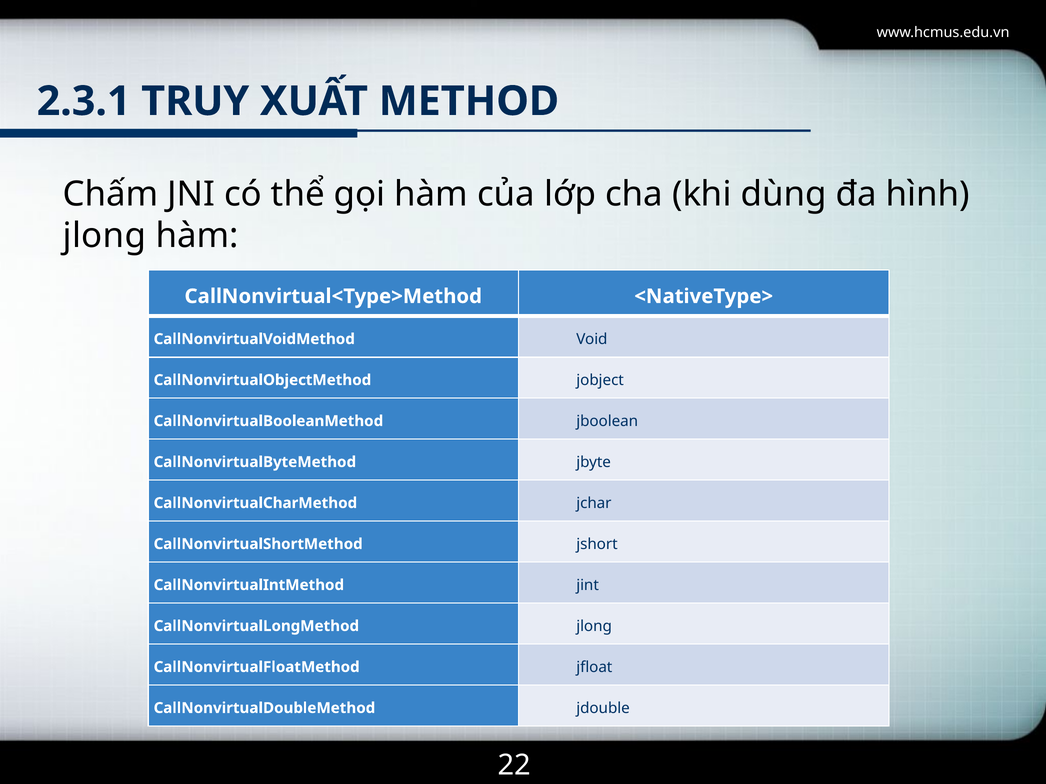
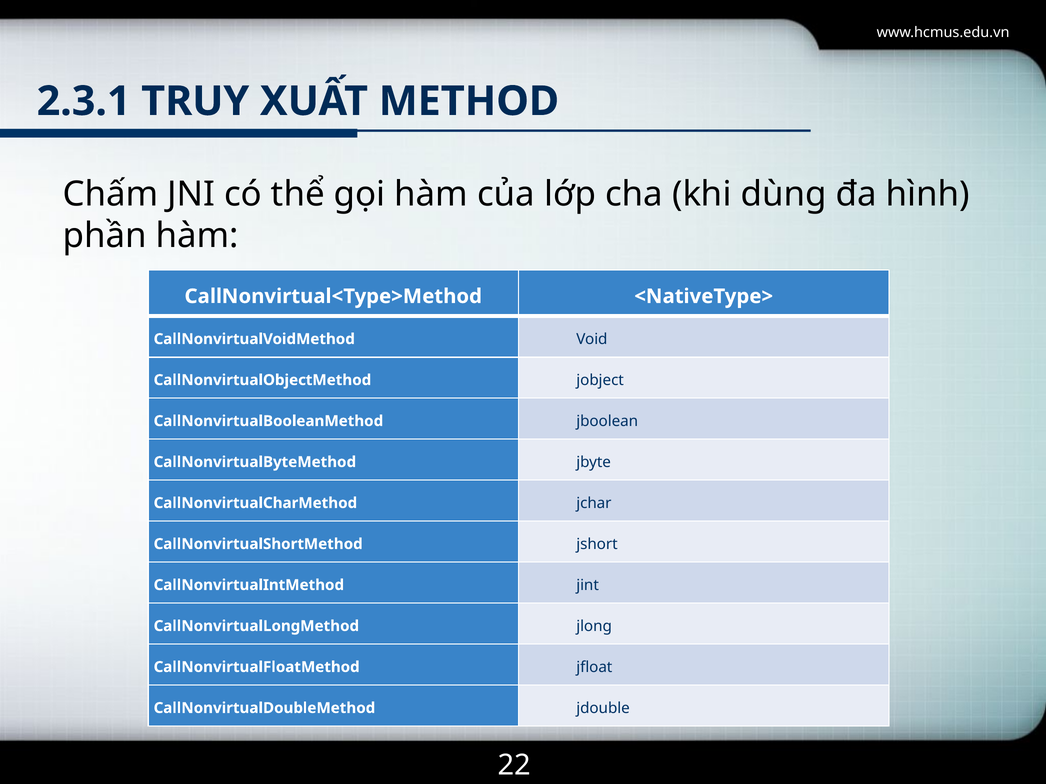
jlong at (105, 236): jlong -> phần
